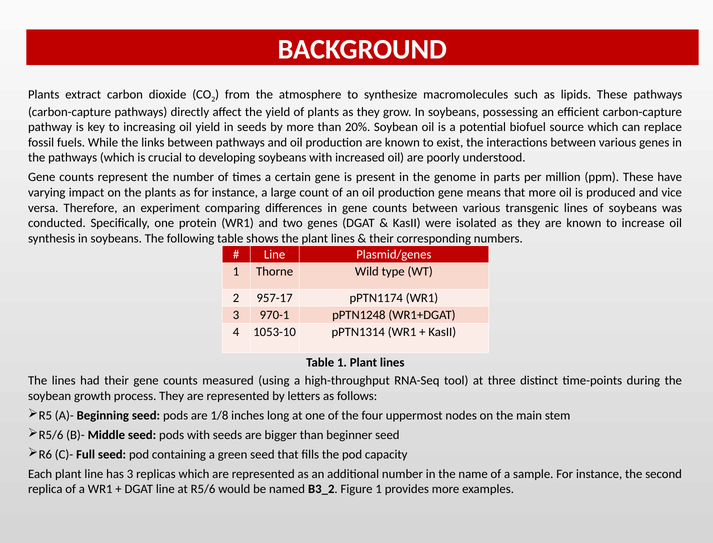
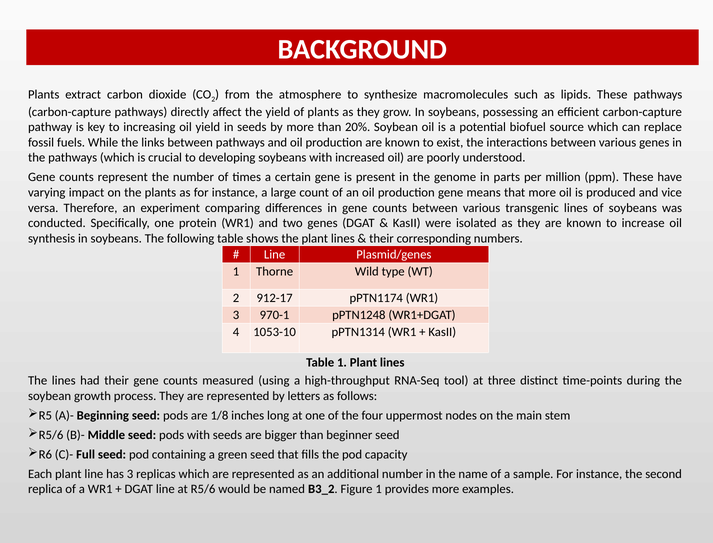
957-17: 957-17 -> 912-17
